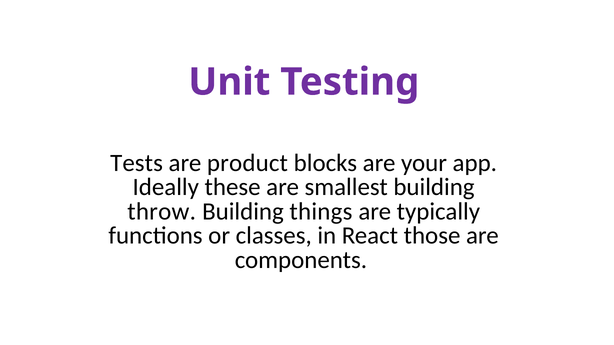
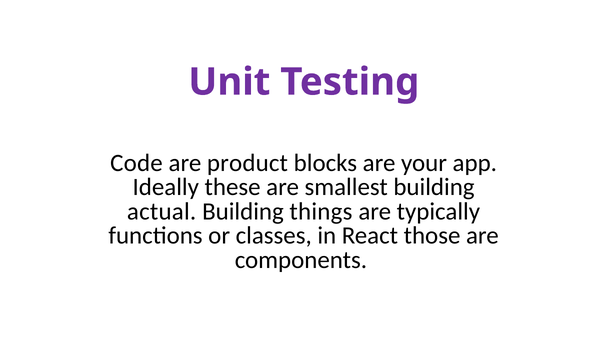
Tests: Tests -> Code
throw: throw -> actual
